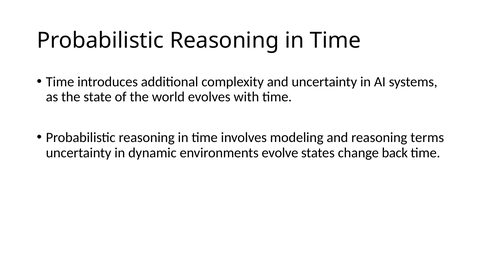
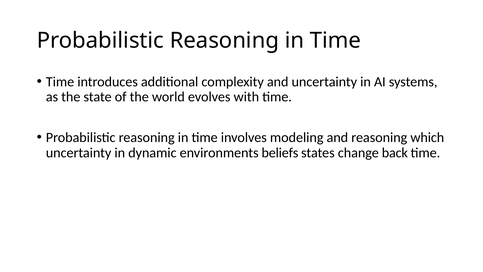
terms: terms -> which
evolve: evolve -> beliefs
